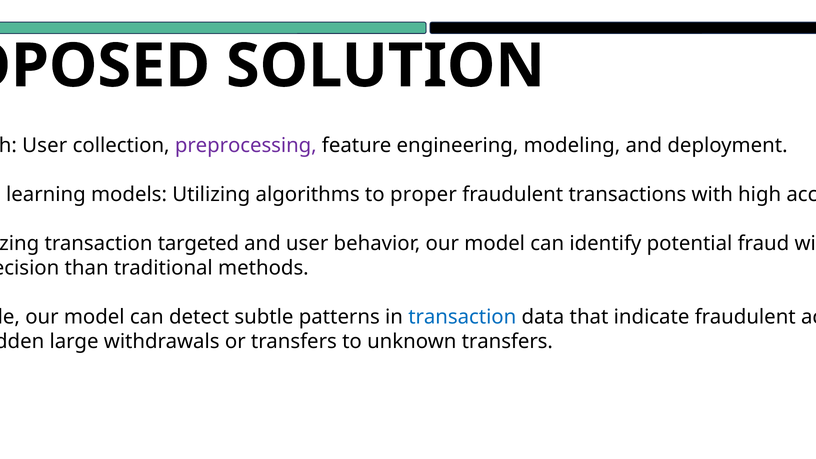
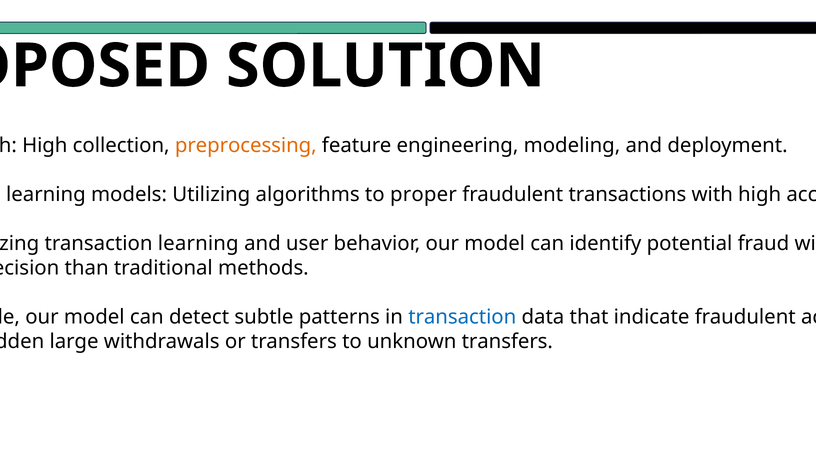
User at (45, 146): User -> High
preprocessing colour: purple -> orange
transaction targeted: targeted -> learning
